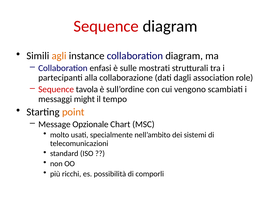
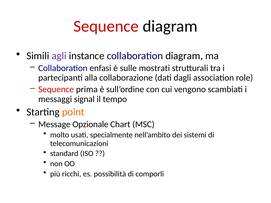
agli colour: orange -> purple
tavola: tavola -> prima
might: might -> signal
